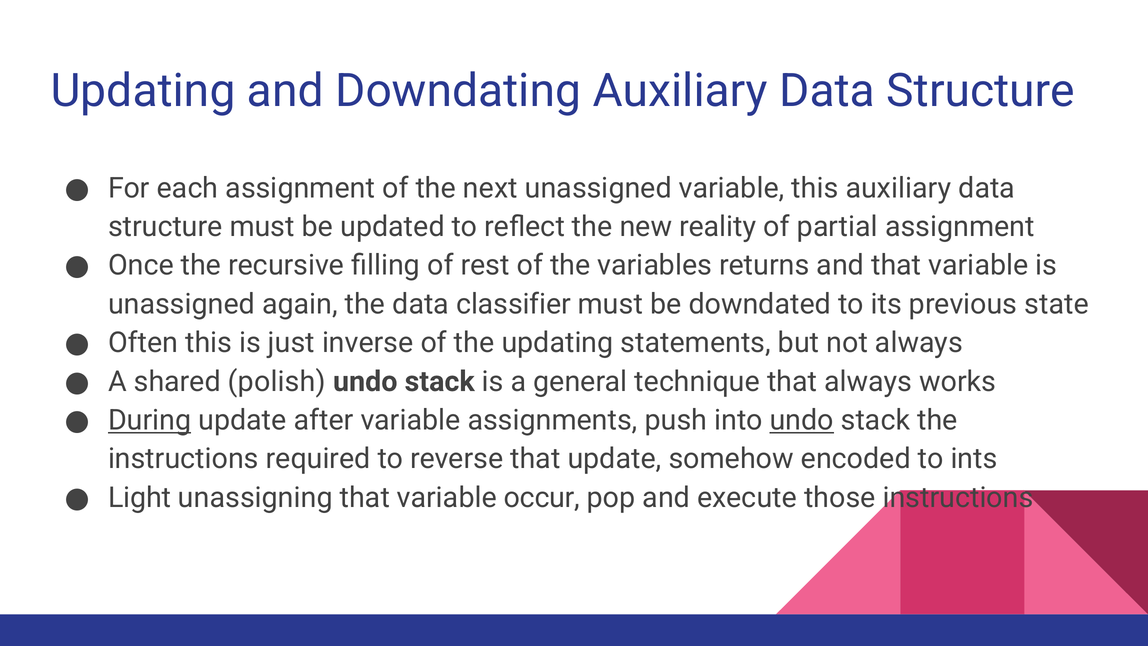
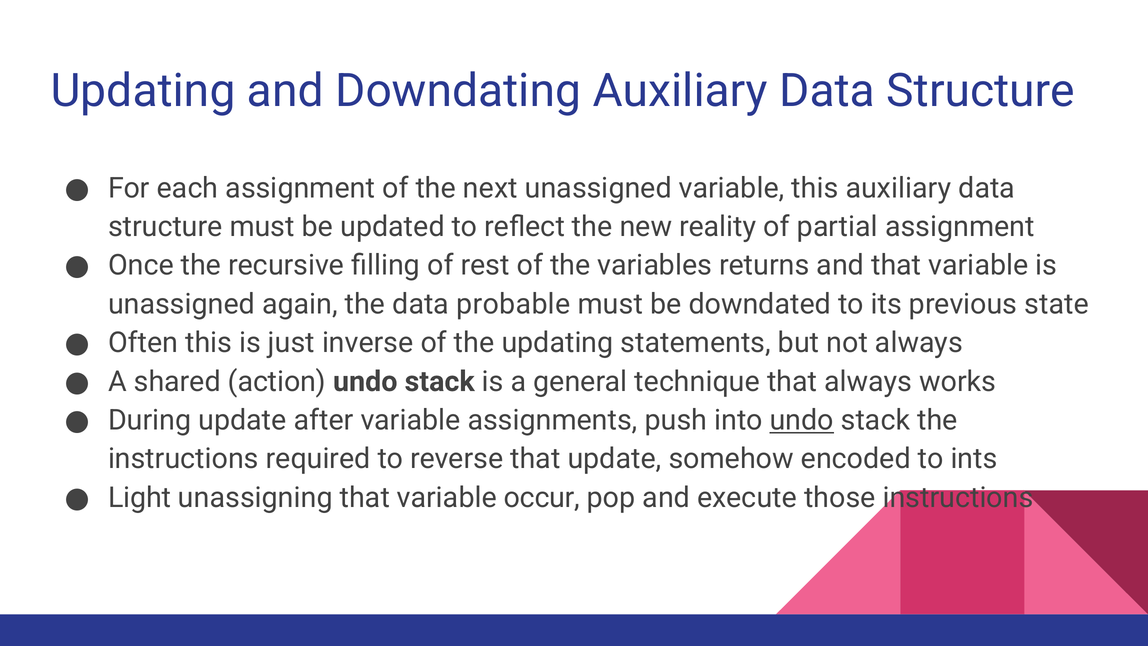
classifier: classifier -> probable
polish: polish -> action
During underline: present -> none
